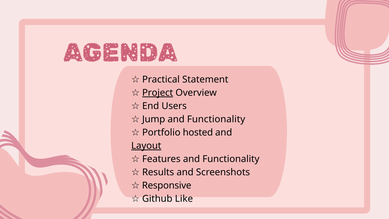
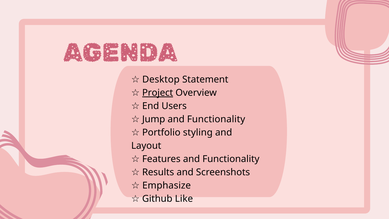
Practical: Practical -> Desktop
hosted: hosted -> styling
Layout underline: present -> none
Responsive: Responsive -> Emphasize
